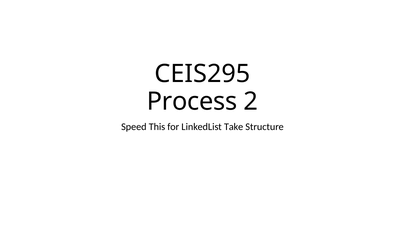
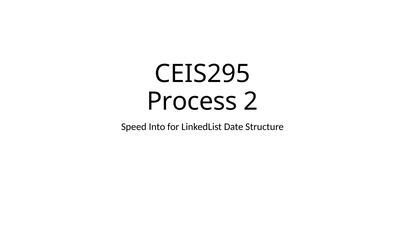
This: This -> Into
Take: Take -> Date
